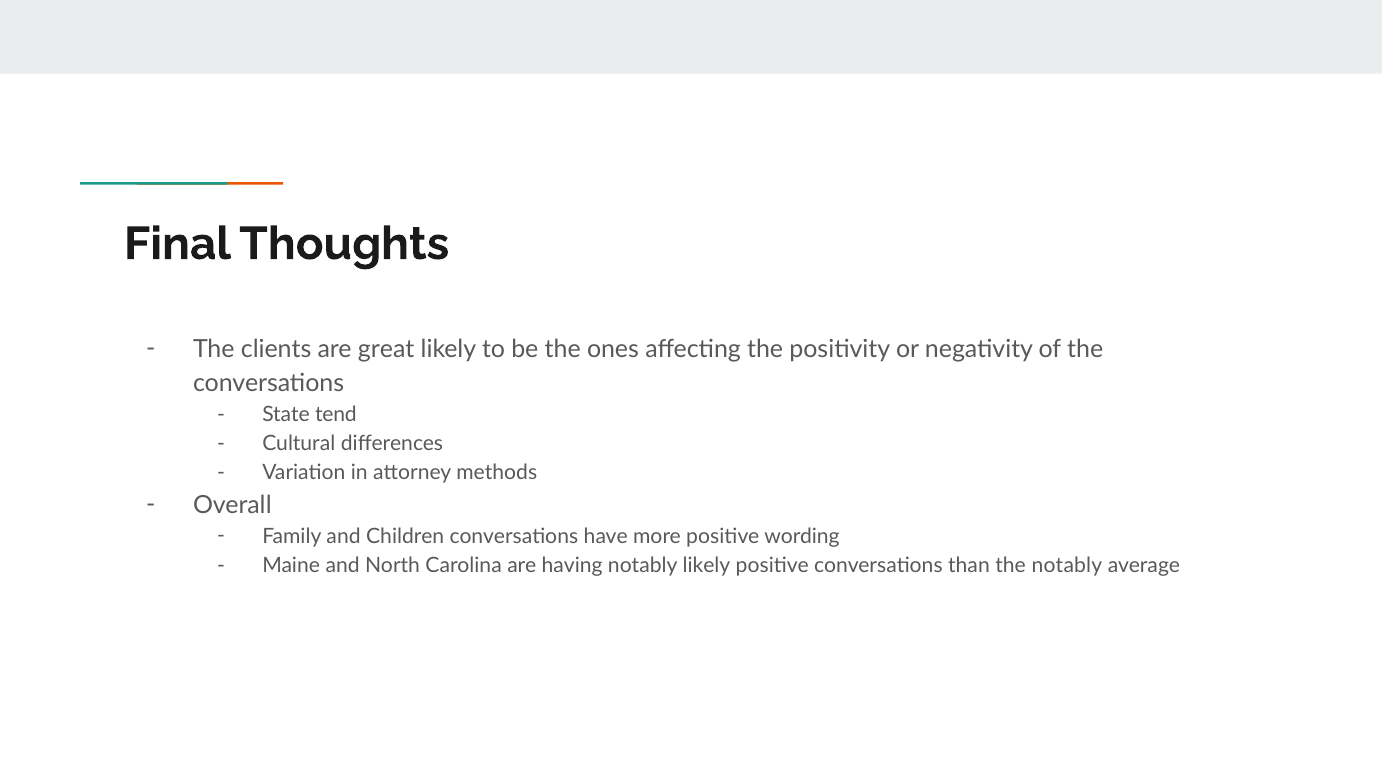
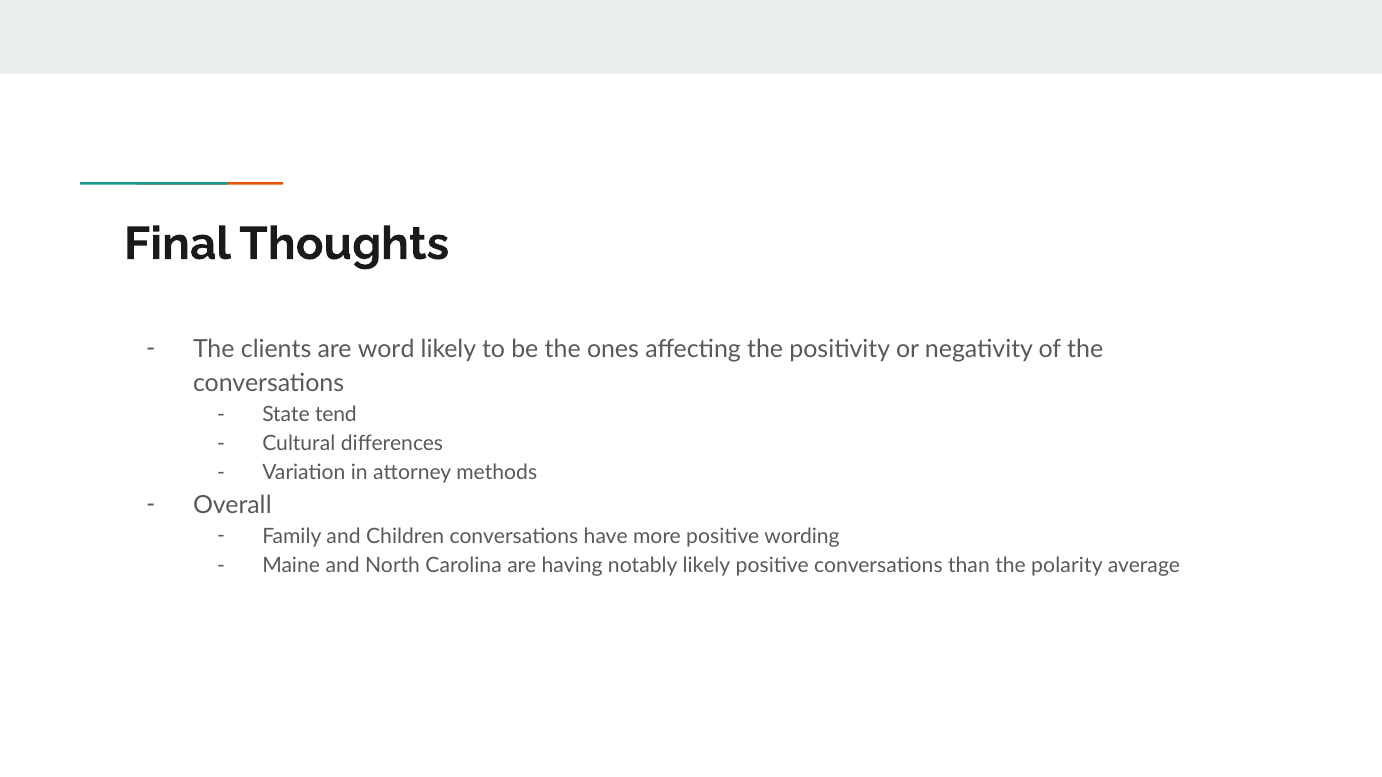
great: great -> word
the notably: notably -> polarity
